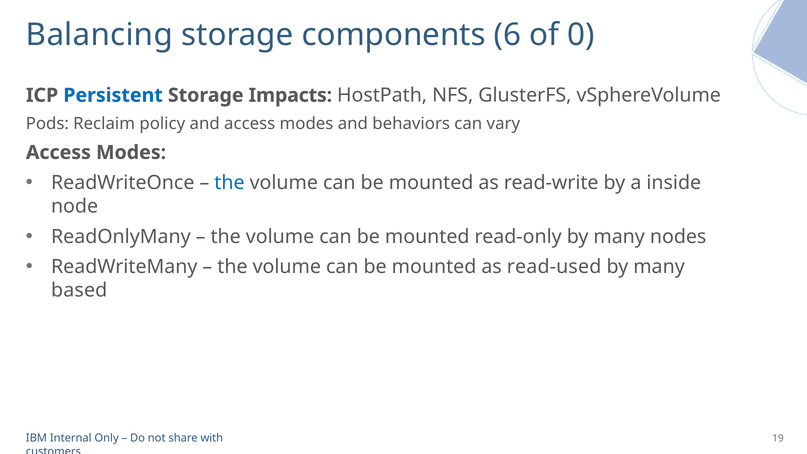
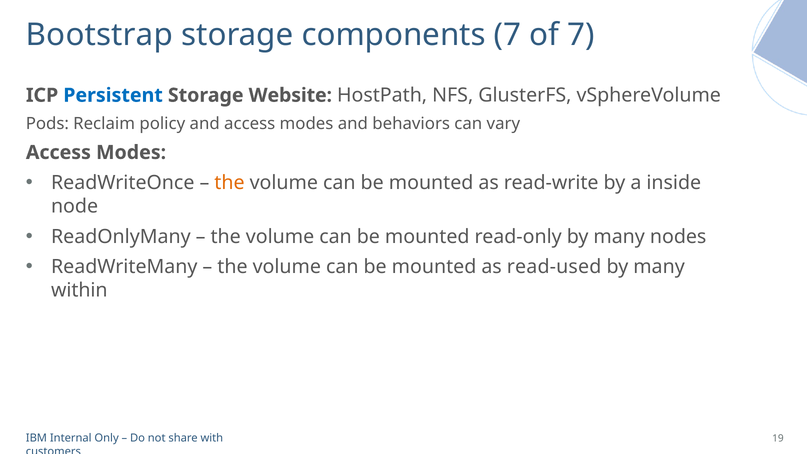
Balancing: Balancing -> Bootstrap
components 6: 6 -> 7
of 0: 0 -> 7
Impacts: Impacts -> Website
the at (229, 183) colour: blue -> orange
based: based -> within
